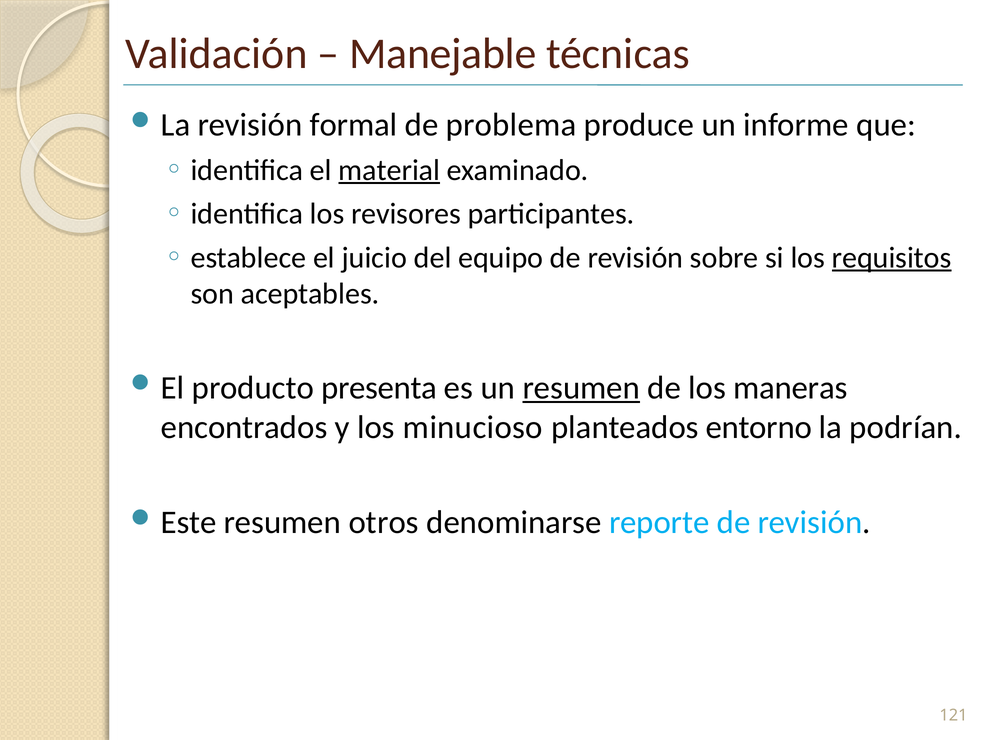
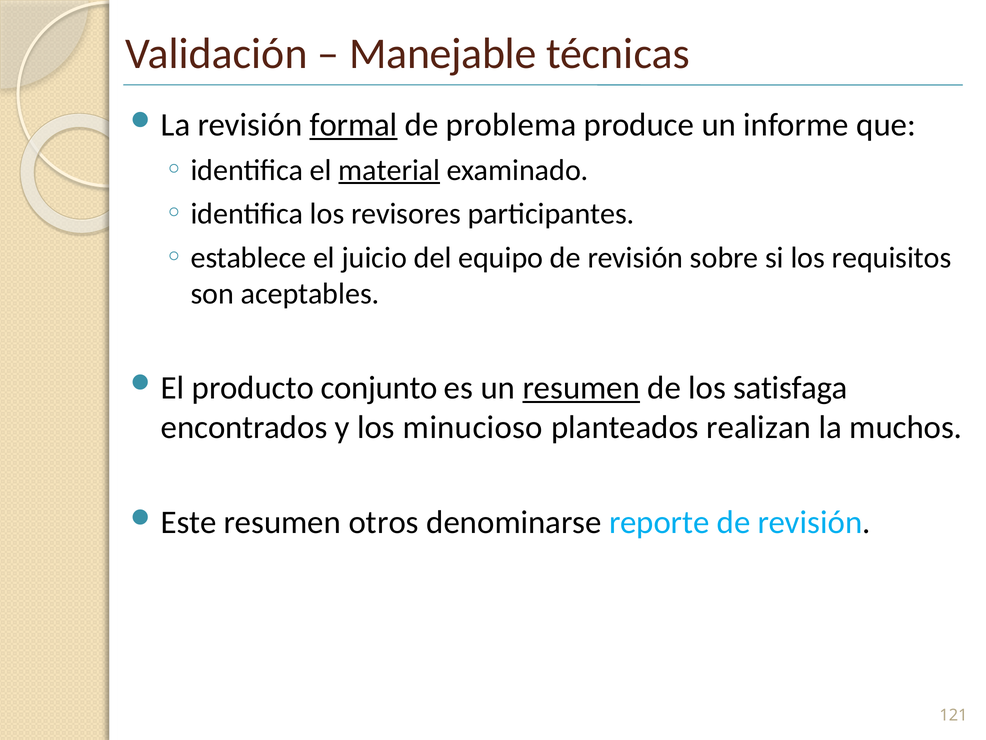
formal underline: none -> present
requisitos underline: present -> none
presenta: presenta -> conjunto
maneras: maneras -> satisfaga
entorno: entorno -> realizan
podrían: podrían -> muchos
